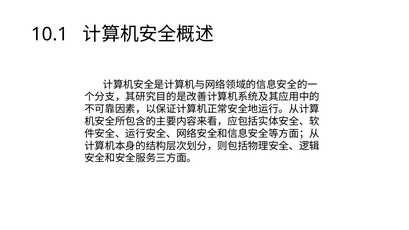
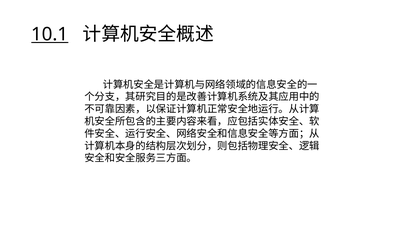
10.1 underline: none -> present
